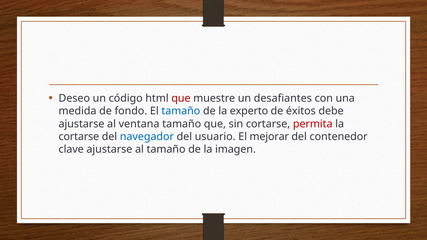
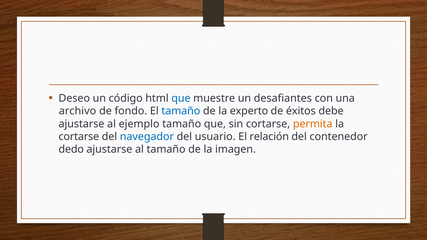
que at (181, 98) colour: red -> blue
medida: medida -> archivo
ventana: ventana -> ejemplo
permita colour: red -> orange
mejorar: mejorar -> relación
clave: clave -> dedo
